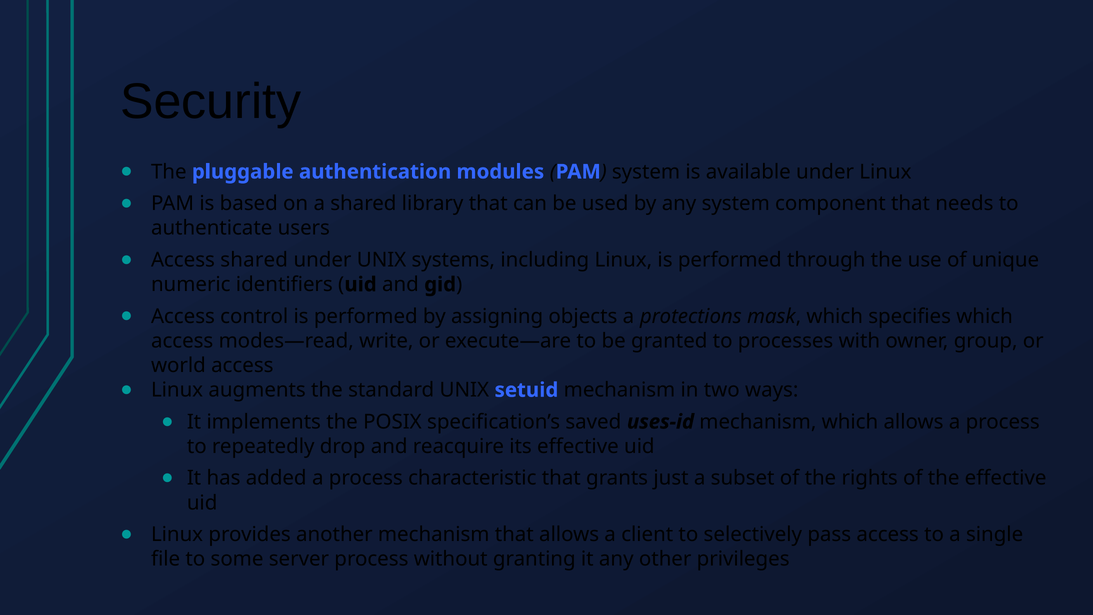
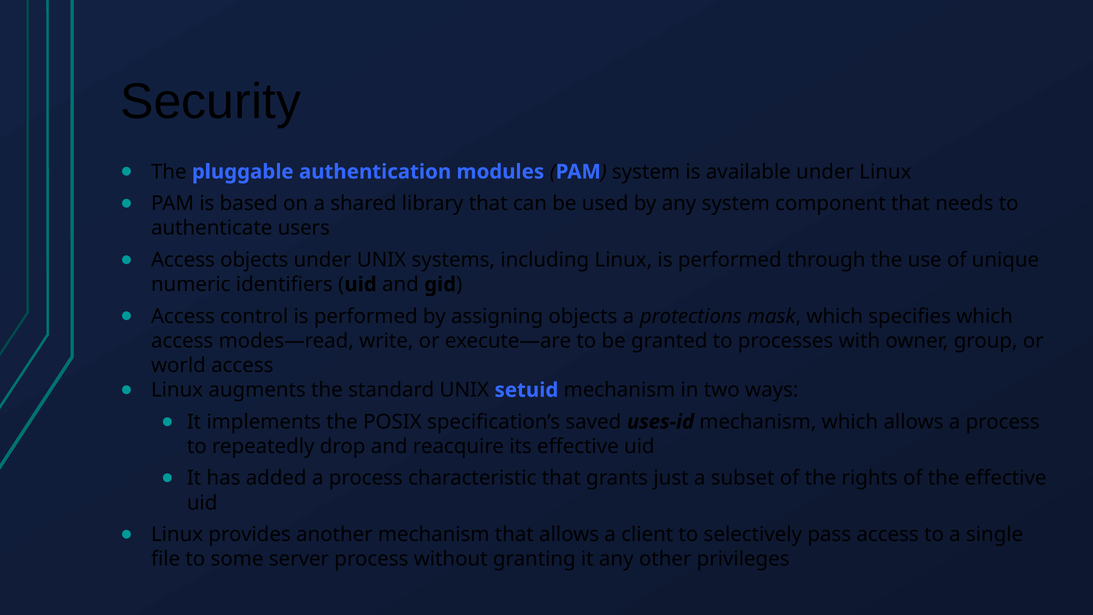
Access shared: shared -> objects
